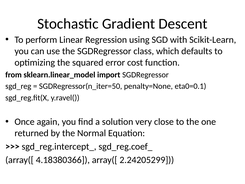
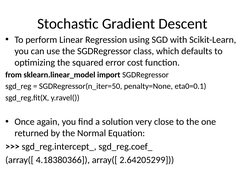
2.24205299: 2.24205299 -> 2.64205299
